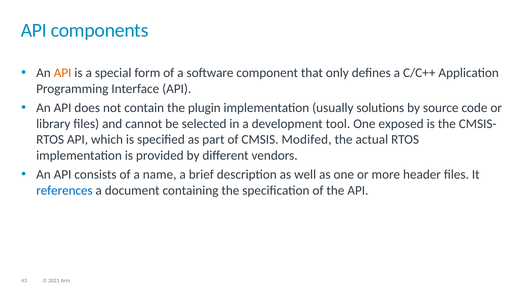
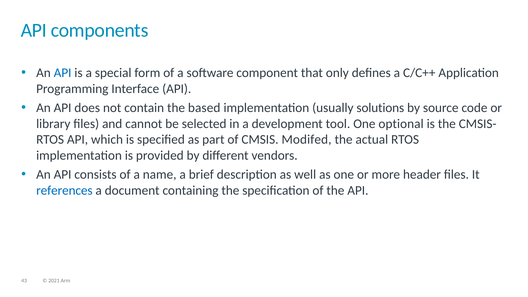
API at (63, 73) colour: orange -> blue
plugin: plugin -> based
exposed: exposed -> optional
